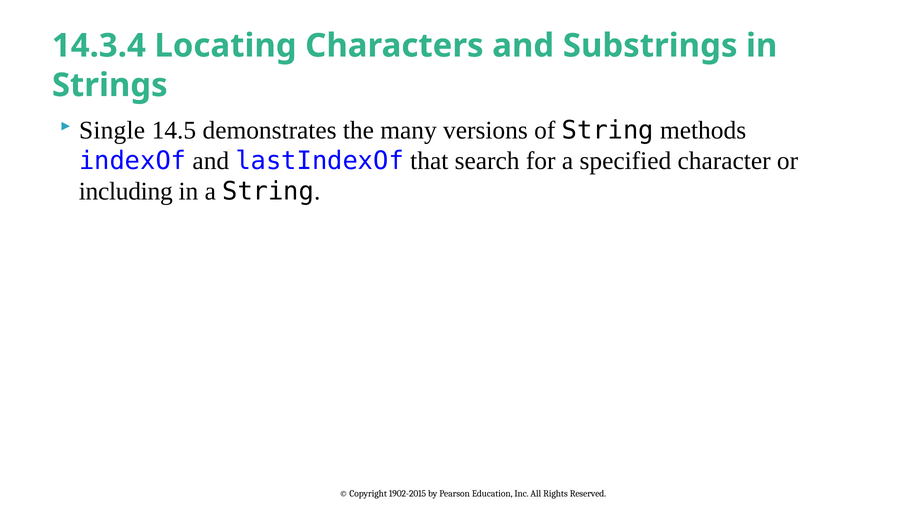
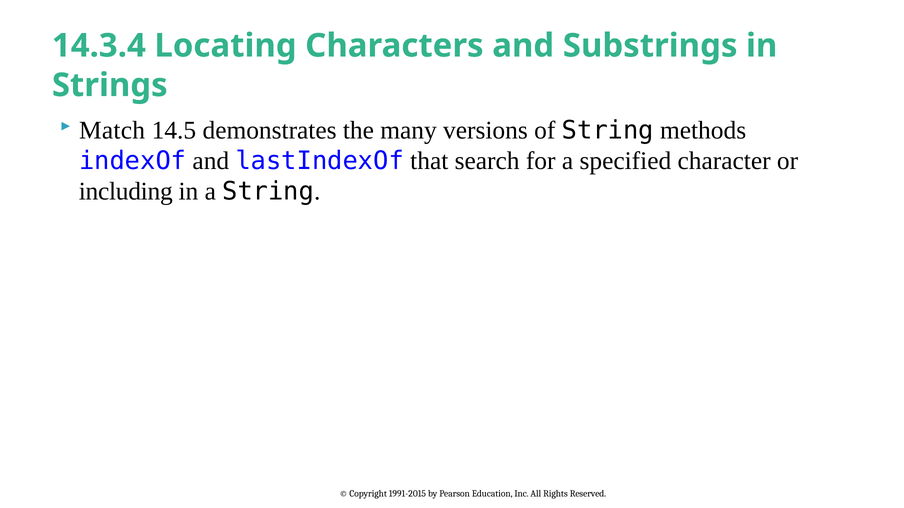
Single: Single -> Match
1902-2015: 1902-2015 -> 1991-2015
